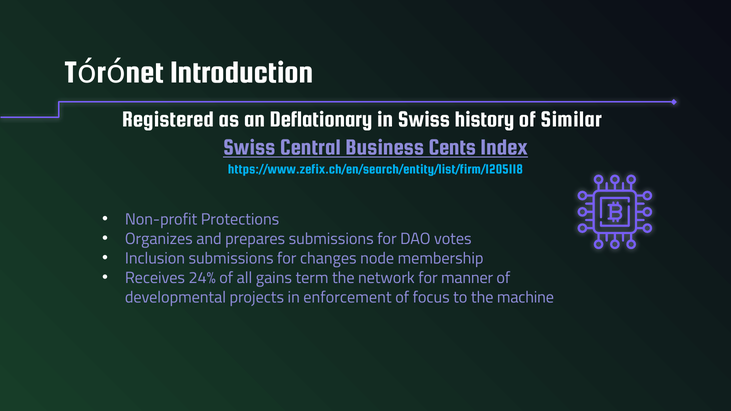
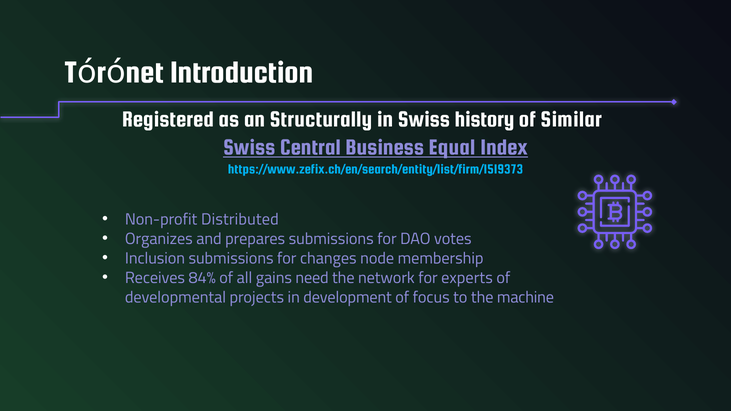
Deflationary: Deflationary -> Structurally
Cents: Cents -> Equal
https://www.zefix.ch/en/search/entity/list/firm/1205118: https://www.zefix.ch/en/search/entity/list/firm/1205118 -> https://www.zefix.ch/en/search/entity/list/firm/1519373
Protections: Protections -> Distributed
24%: 24% -> 84%
term: term -> need
manner: manner -> experts
enforcement: enforcement -> development
